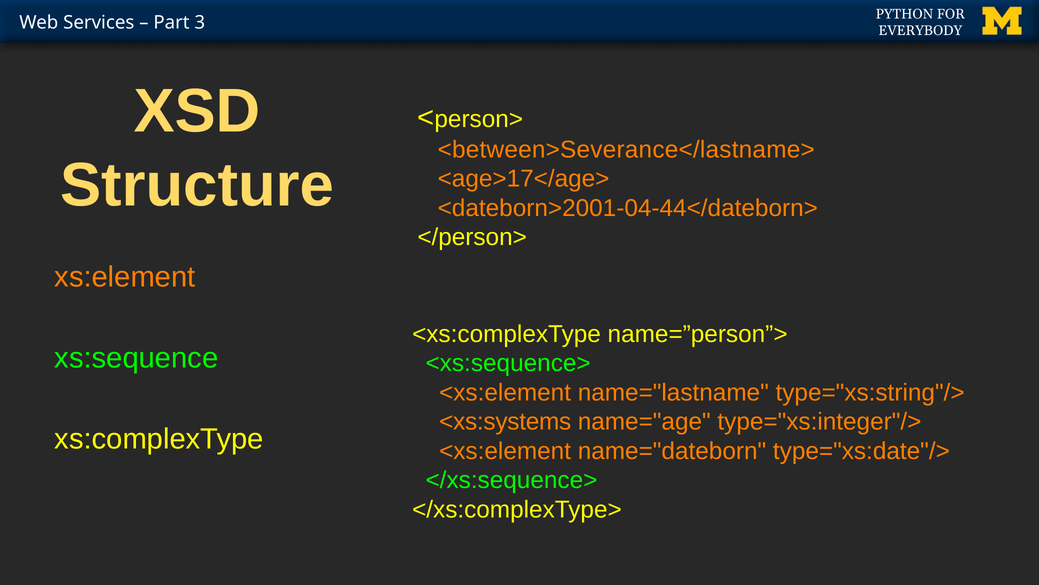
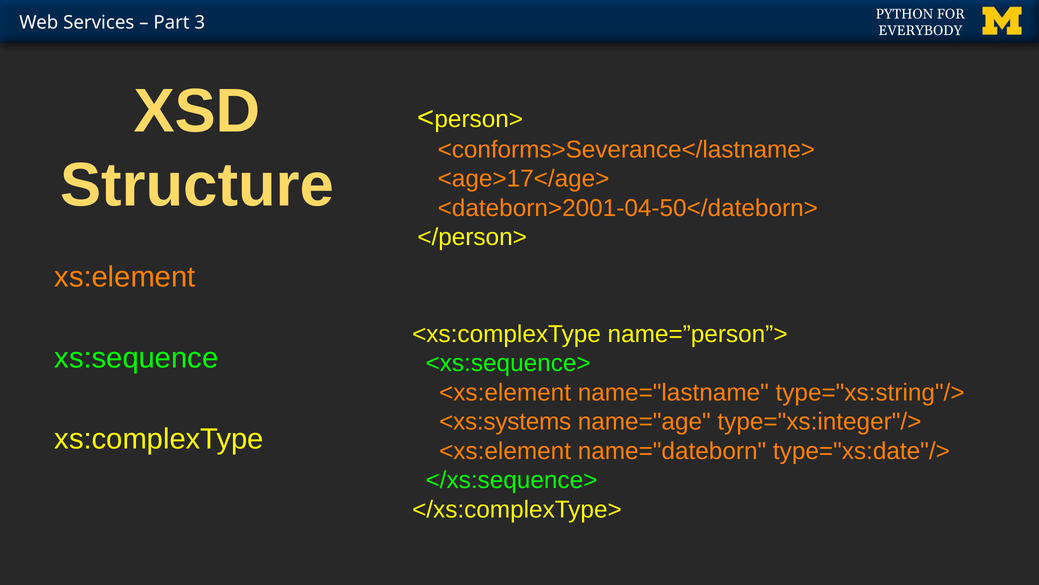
<between>Severance</lastname>: <between>Severance</lastname> -> <conforms>Severance</lastname>
<dateborn>2001-04-44</dateborn>: <dateborn>2001-04-44</dateborn> -> <dateborn>2001-04-50</dateborn>
